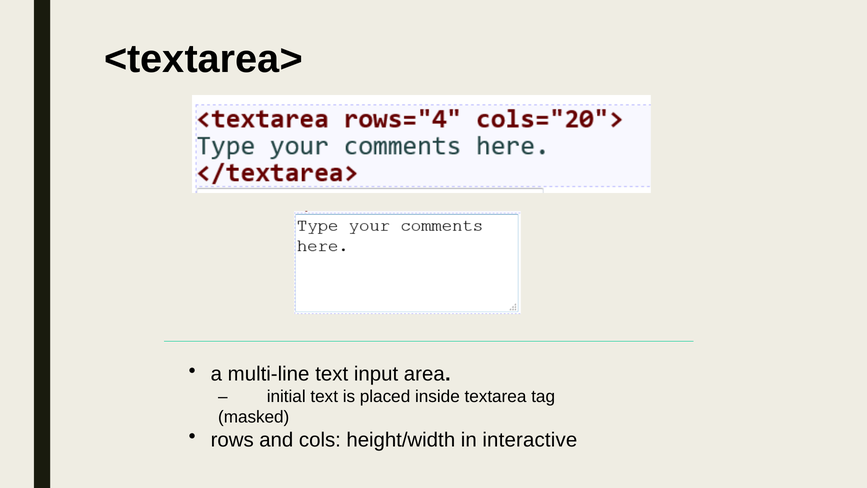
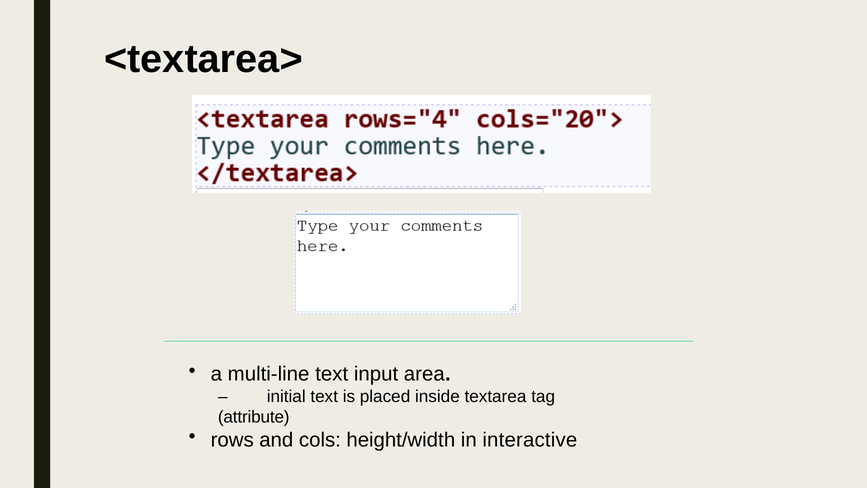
masked: masked -> attribute
